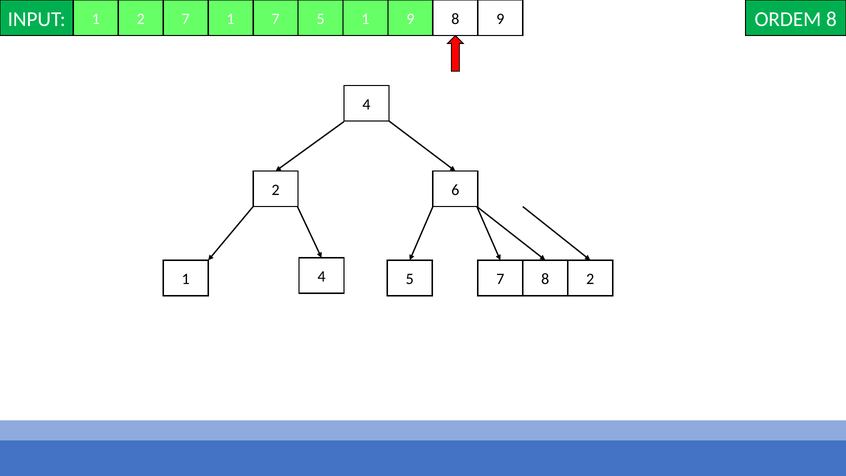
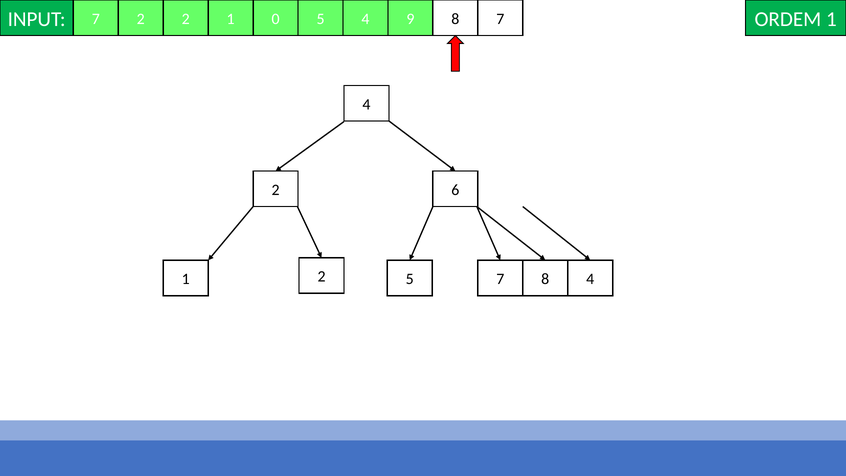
INPUT 1: 1 -> 7
2 7: 7 -> 2
1 7: 7 -> 0
1 at (365, 19): 1 -> 4
9 8 9: 9 -> 7
ORDEM 8: 8 -> 1
7 2: 2 -> 4
1 4: 4 -> 2
